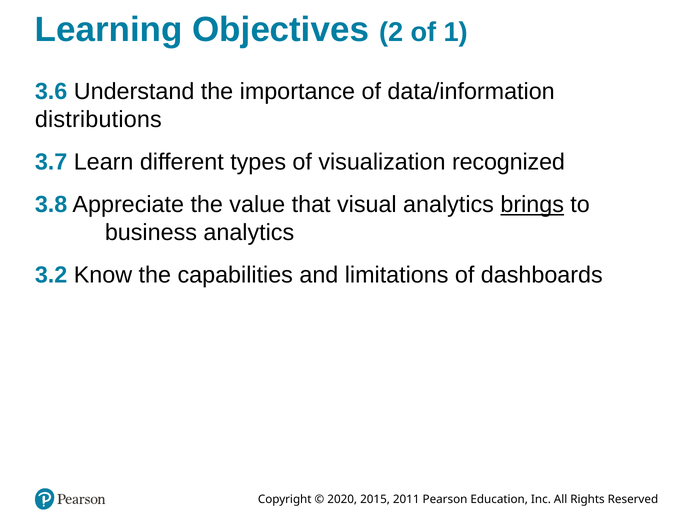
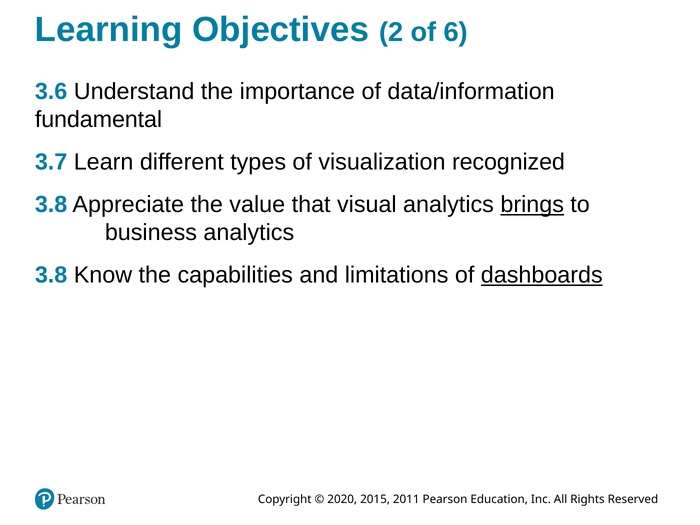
1: 1 -> 6
distributions: distributions -> fundamental
3.2 at (51, 275): 3.2 -> 3.8
dashboards underline: none -> present
